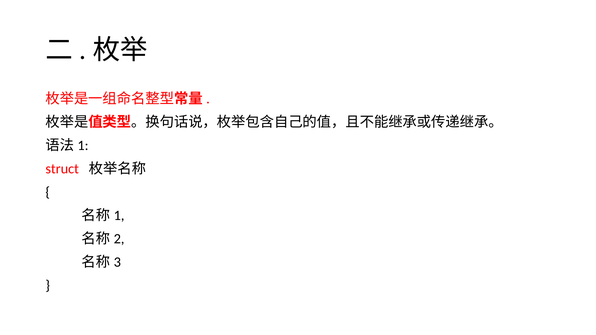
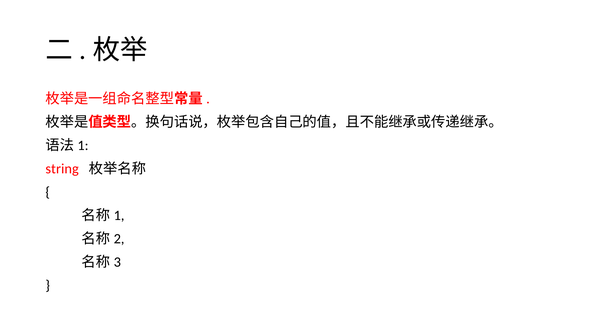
struct: struct -> string
